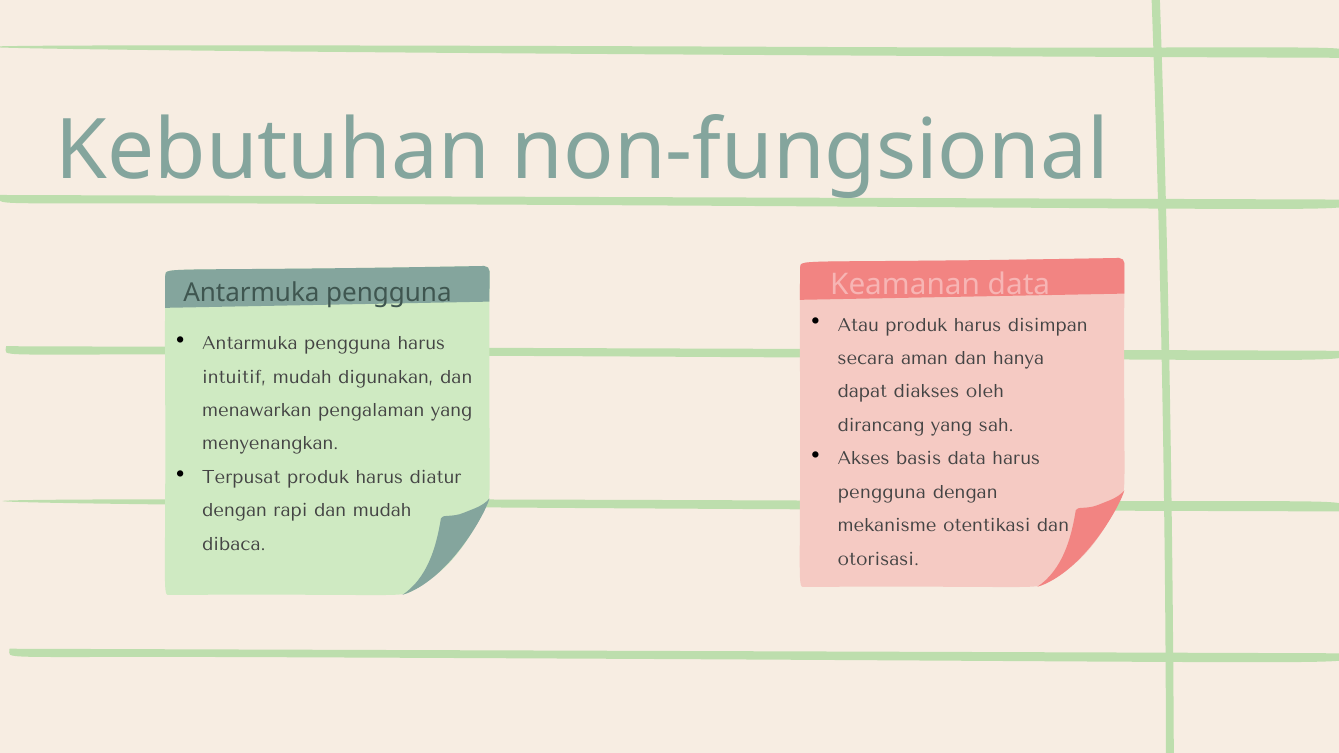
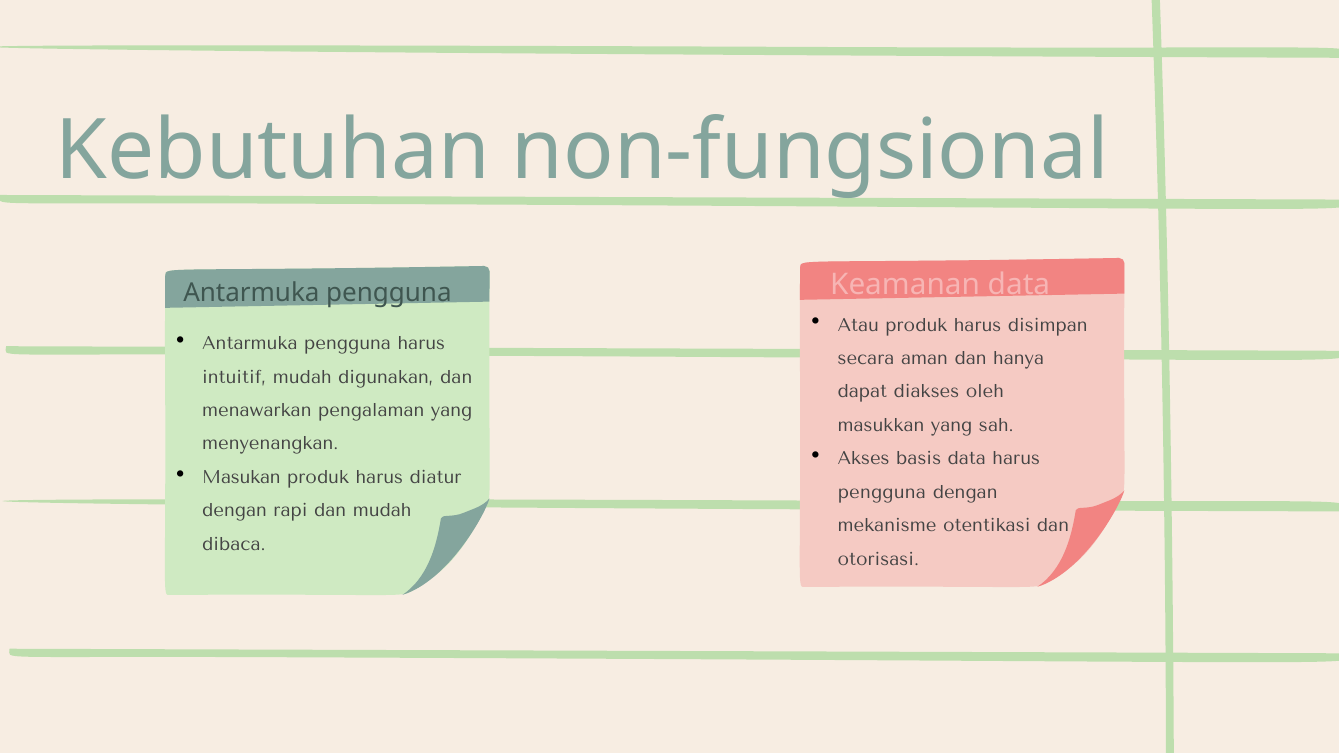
dirancang: dirancang -> masukkan
Terpusat: Terpusat -> Masukan
